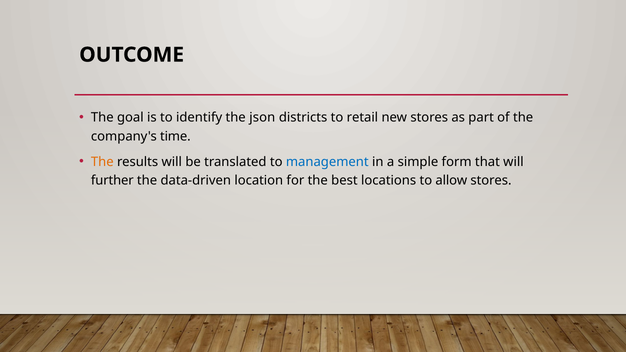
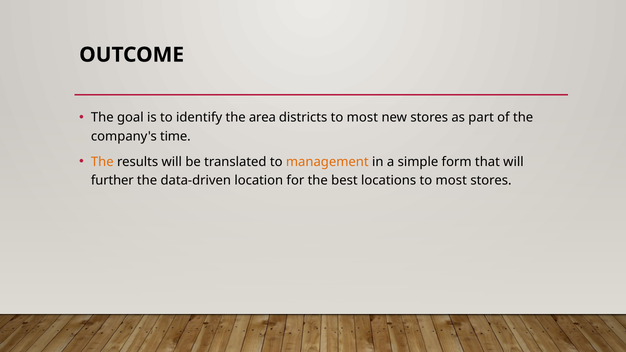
json: json -> area
districts to retail: retail -> most
management colour: blue -> orange
locations to allow: allow -> most
